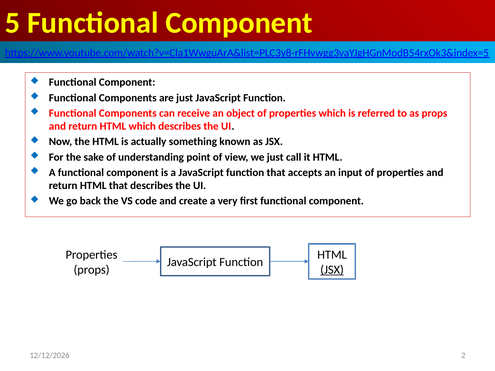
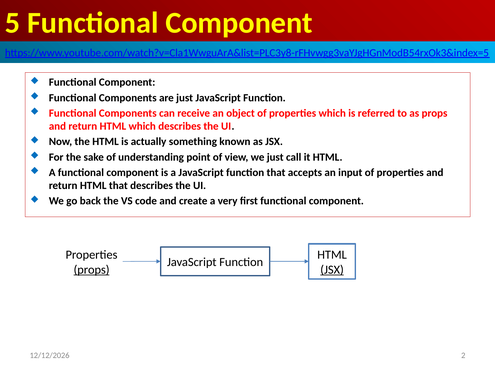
props at (92, 270) underline: none -> present
